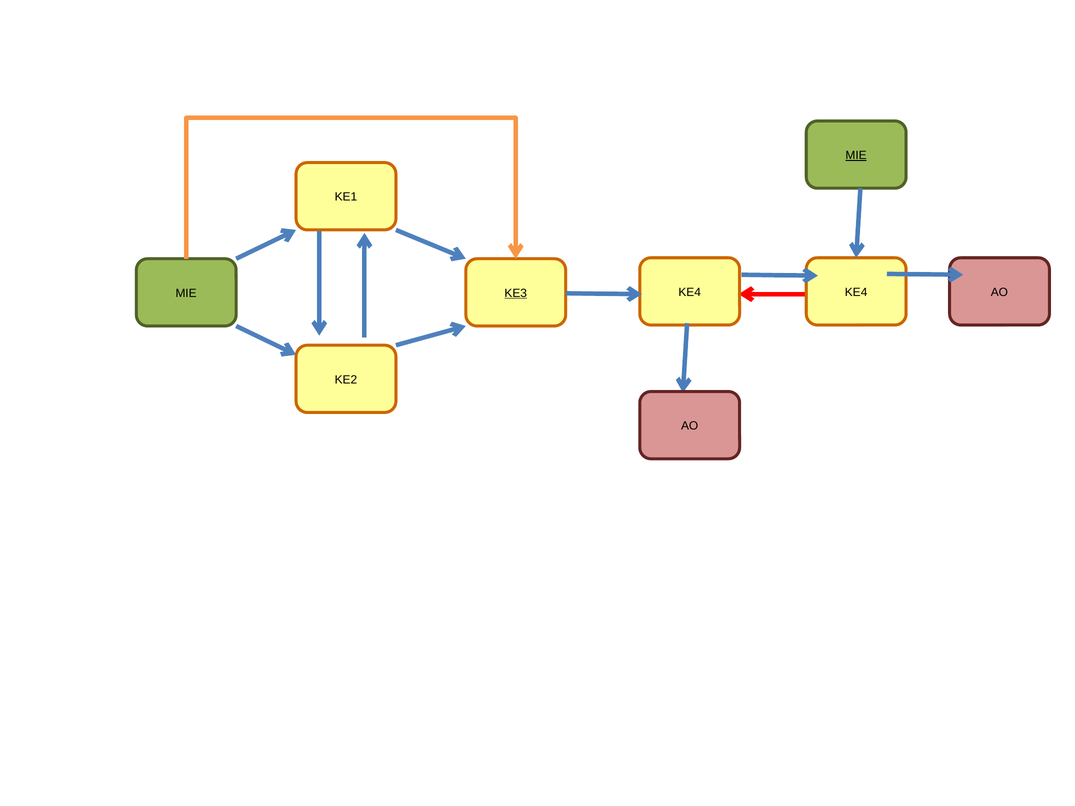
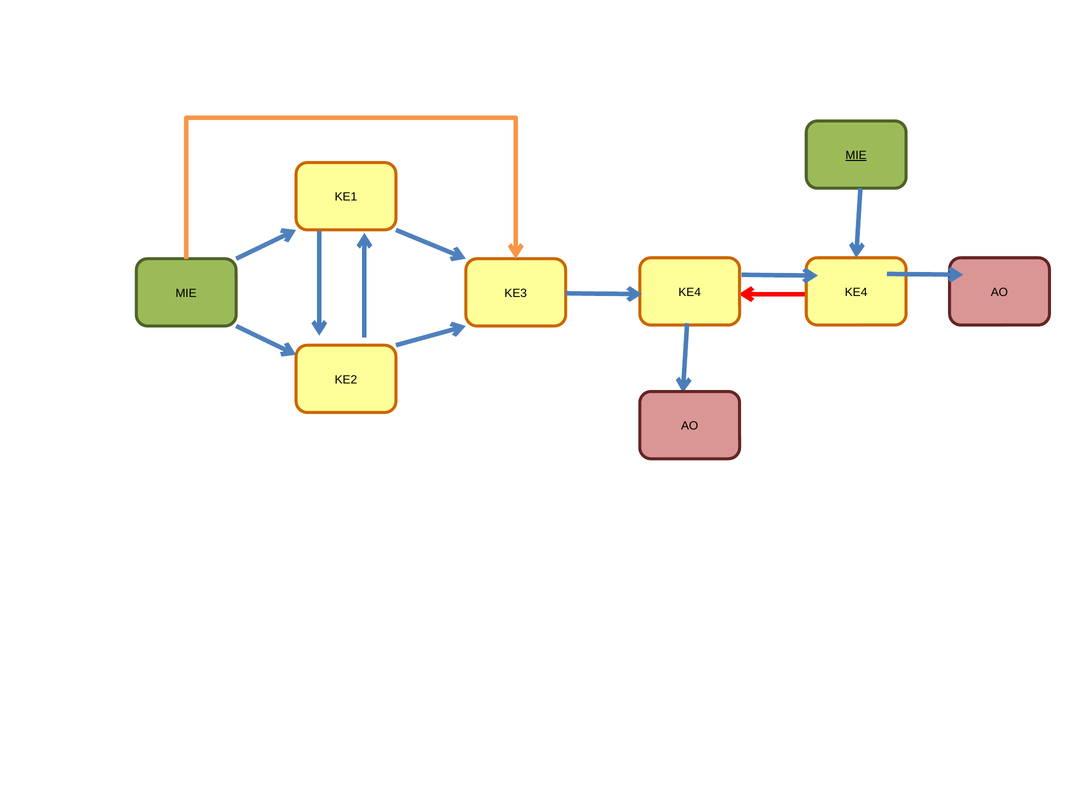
KE3 underline: present -> none
